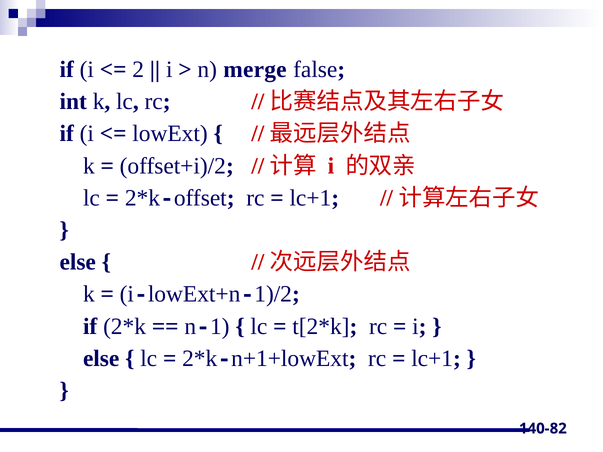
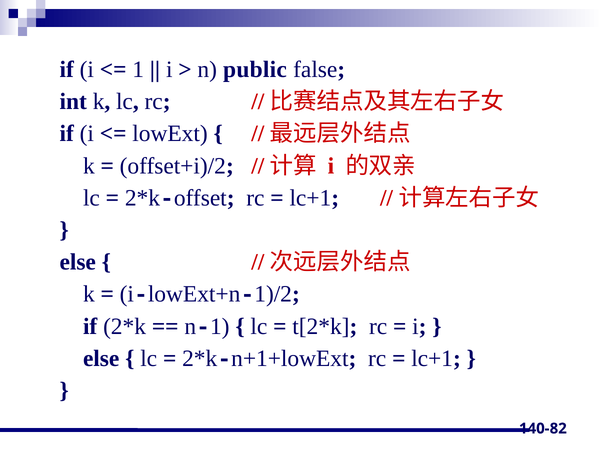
2 at (138, 70): 2 -> 1
merge: merge -> public
